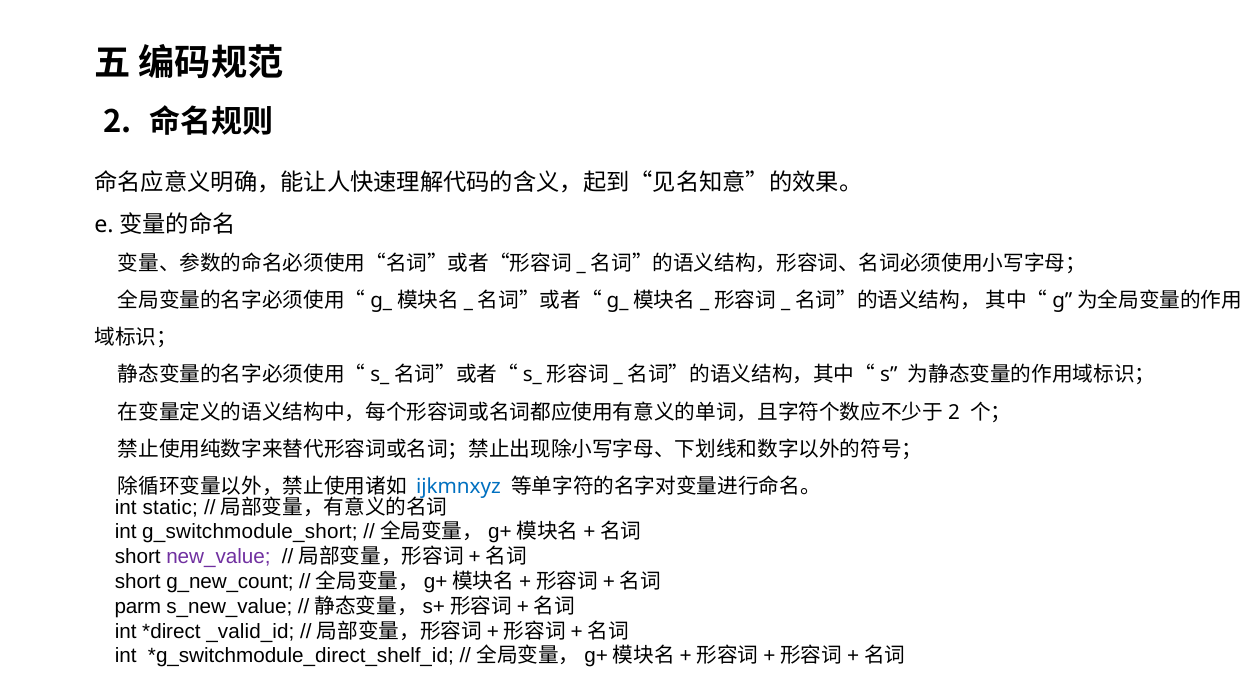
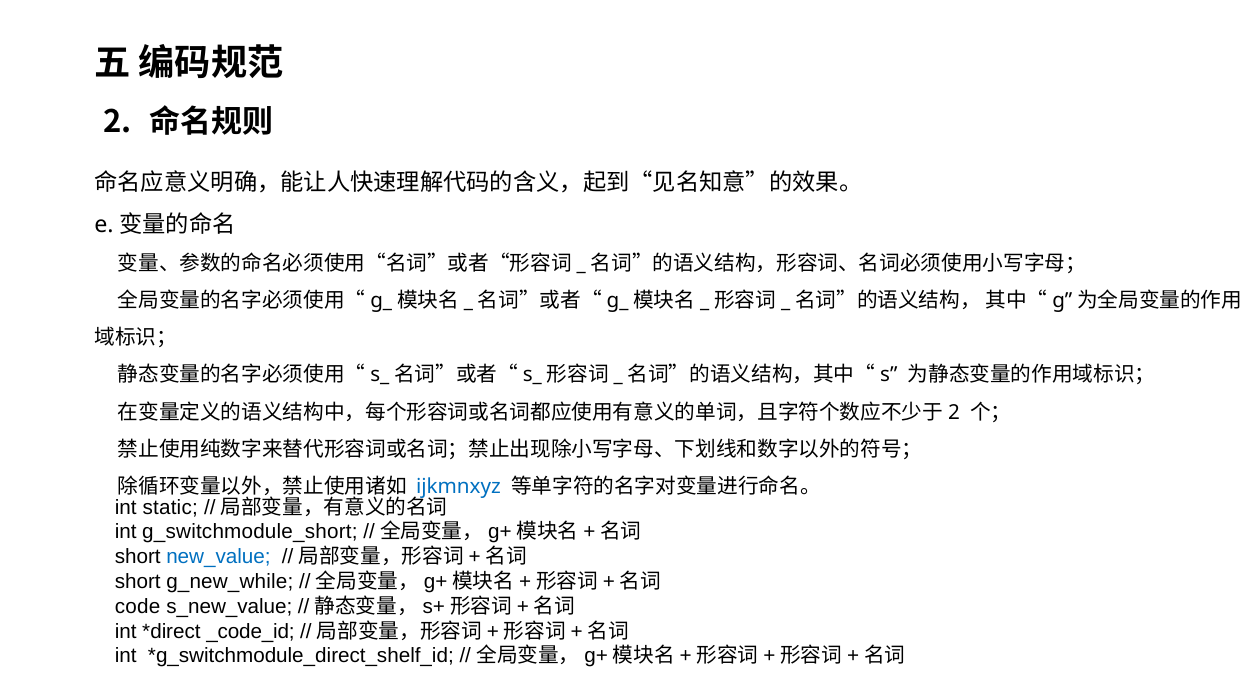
new_value colour: purple -> blue
g_new_count: g_new_count -> g_new_while
parm: parm -> code
_valid_id: _valid_id -> _code_id
